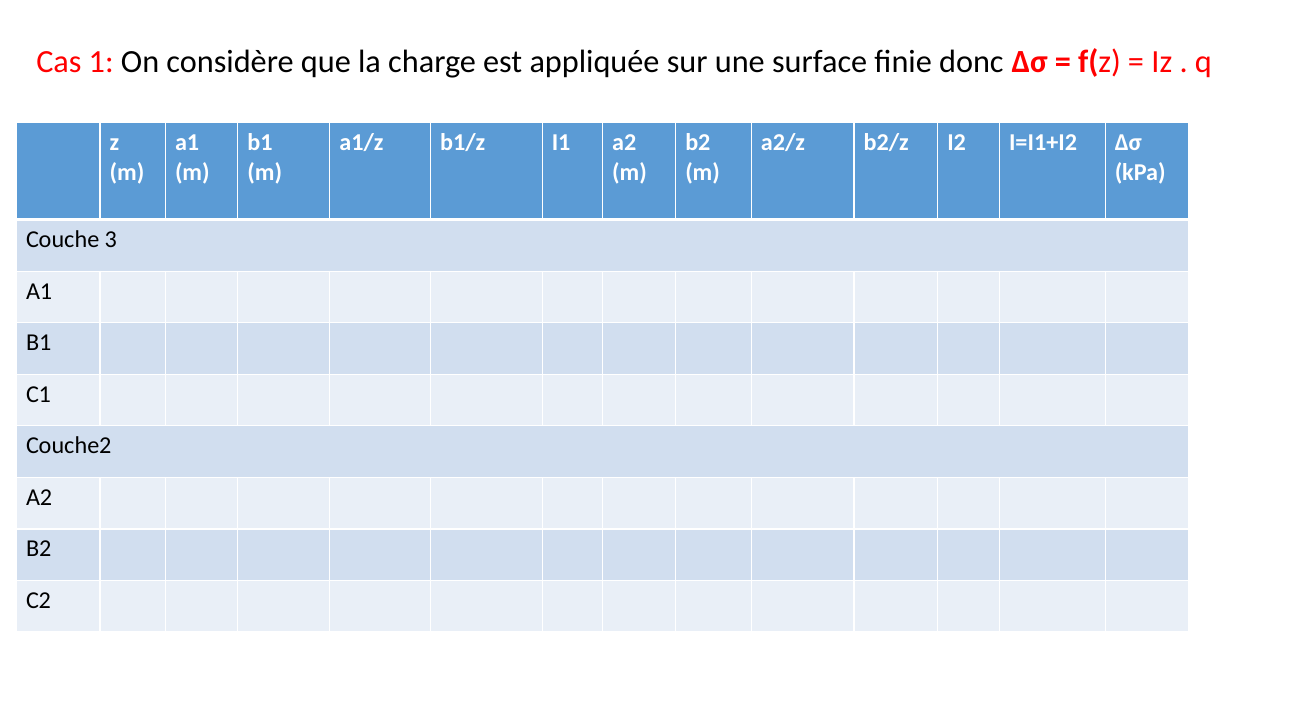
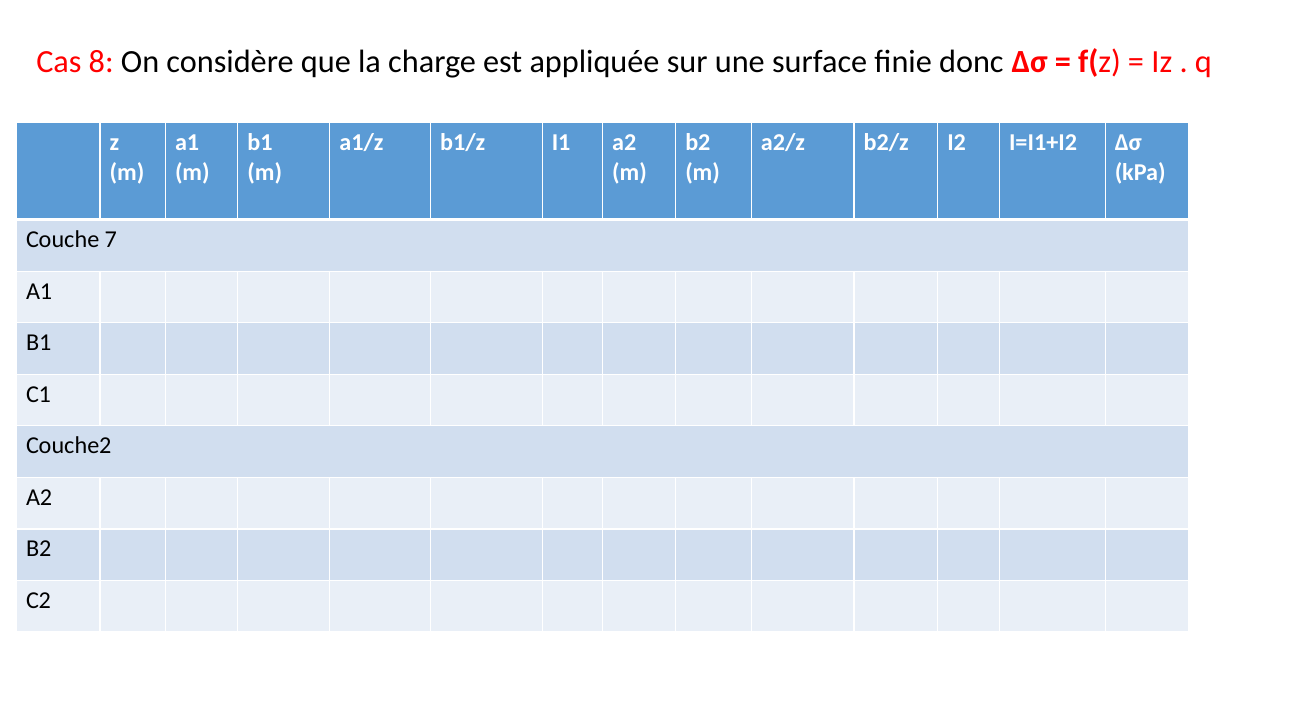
1: 1 -> 8
3: 3 -> 7
